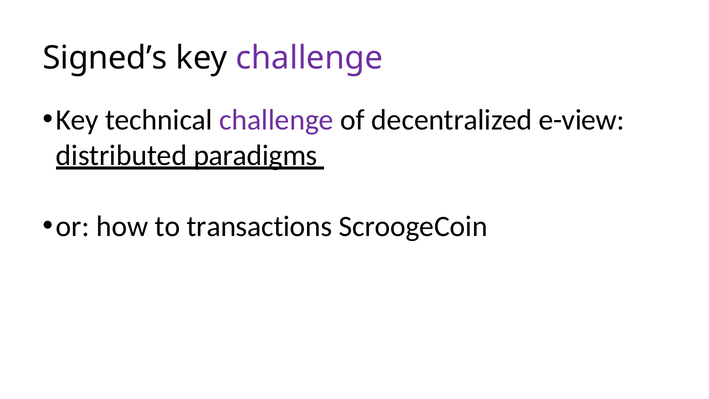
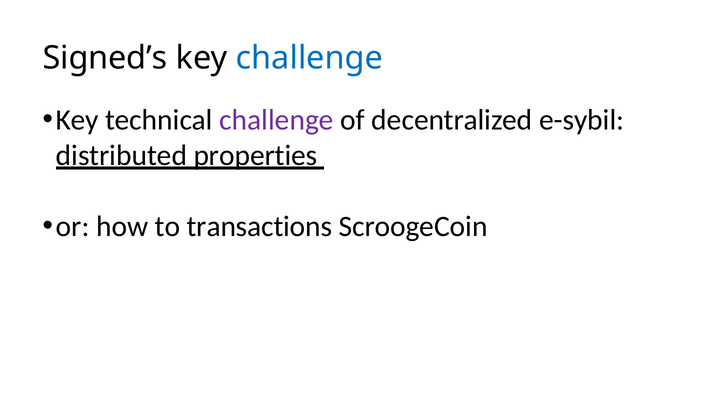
challenge at (309, 58) colour: purple -> blue
e-view: e-view -> e-sybil
paradigms: paradigms -> properties
